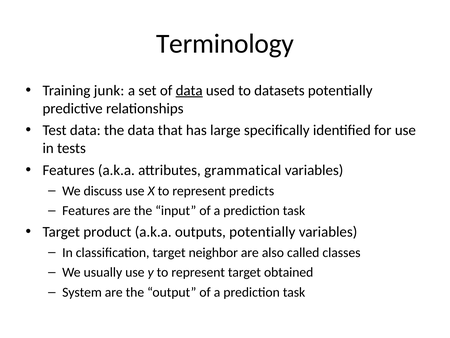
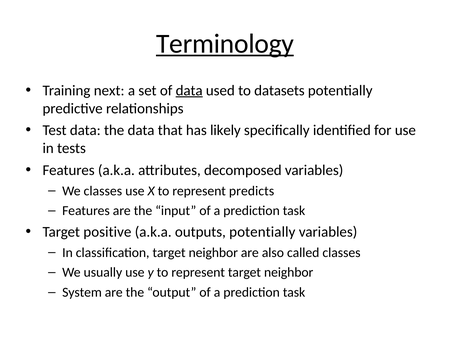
Terminology underline: none -> present
junk: junk -> next
large: large -> likely
grammatical: grammatical -> decomposed
We discuss: discuss -> classes
product: product -> positive
represent target obtained: obtained -> neighbor
